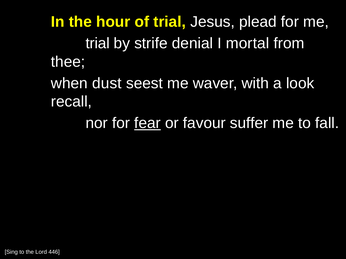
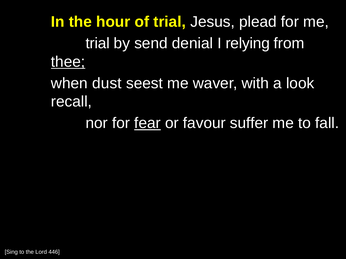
strife: strife -> send
mortal: mortal -> relying
thee underline: none -> present
